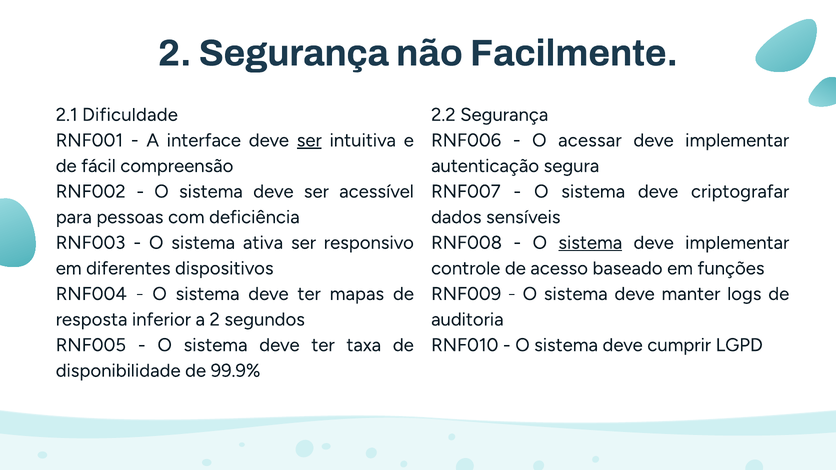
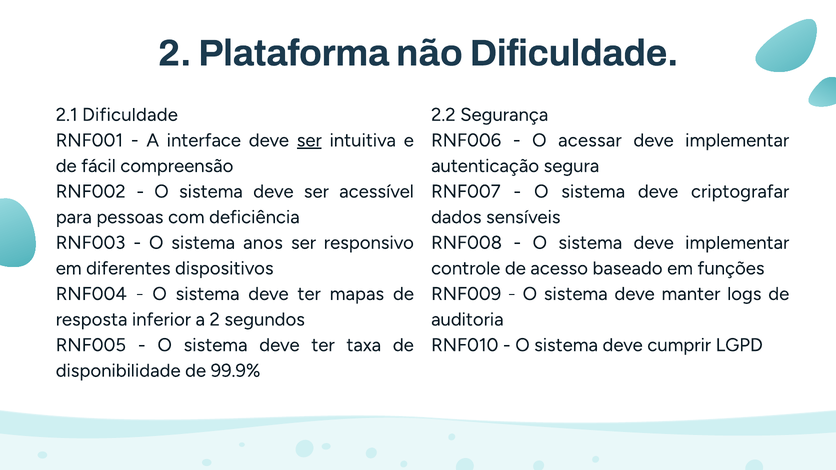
2 Segurança: Segurança -> Plataforma
não Facilmente: Facilmente -> Dificuldade
ativa: ativa -> anos
sistema at (590, 243) underline: present -> none
